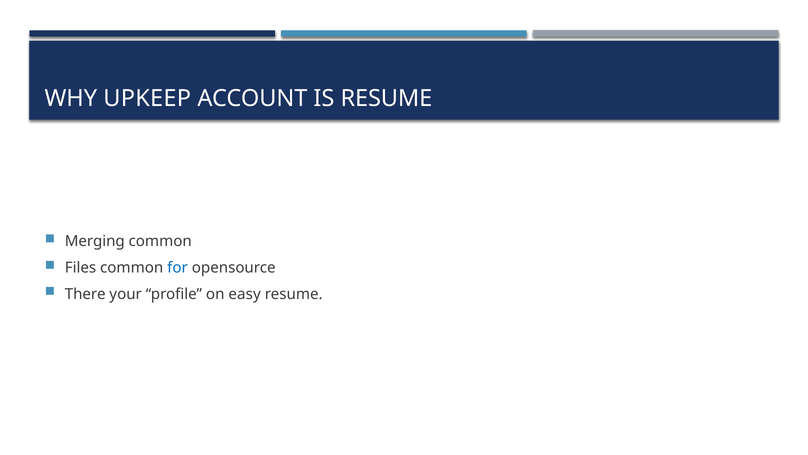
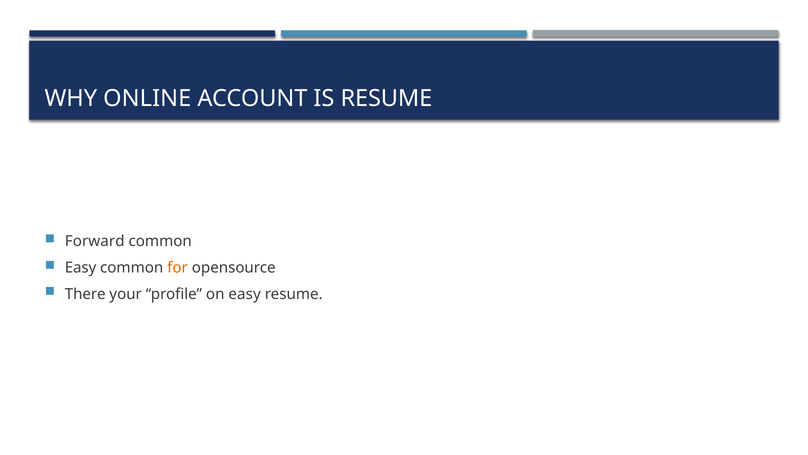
UPKEEP: UPKEEP -> ONLINE
Merging: Merging -> Forward
Files at (81, 267): Files -> Easy
for colour: blue -> orange
